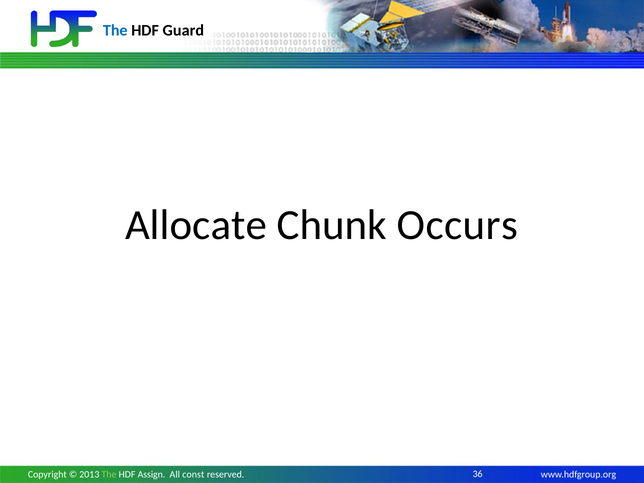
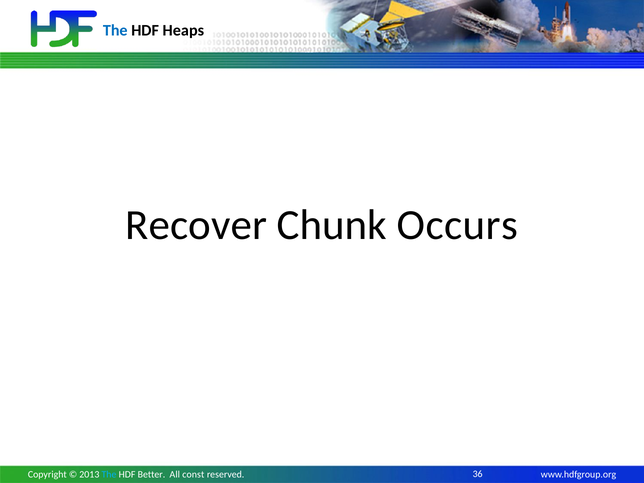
Guard: Guard -> Heaps
Allocate: Allocate -> Recover
The at (109, 475) colour: light green -> light blue
Assign: Assign -> Better
